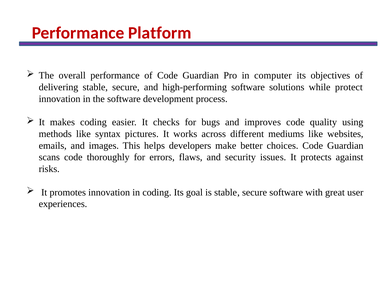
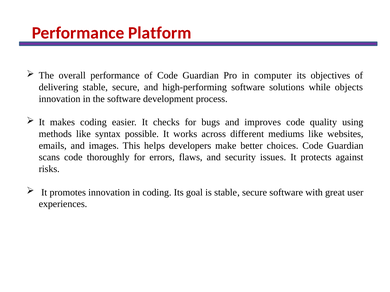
protect: protect -> objects
pictures: pictures -> possible
